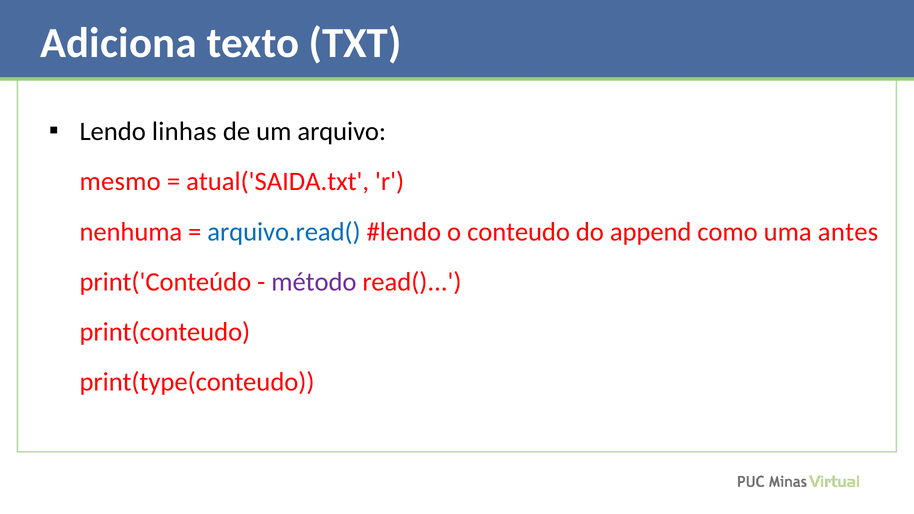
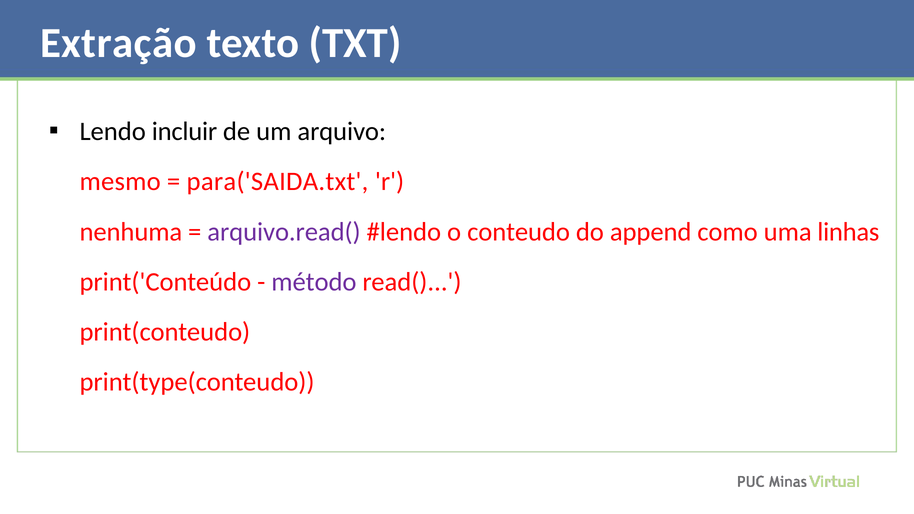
Adiciona: Adiciona -> Extração
linhas: linhas -> incluir
atual('SAIDA.txt: atual('SAIDA.txt -> para('SAIDA.txt
arquivo.read( colour: blue -> purple
antes: antes -> linhas
